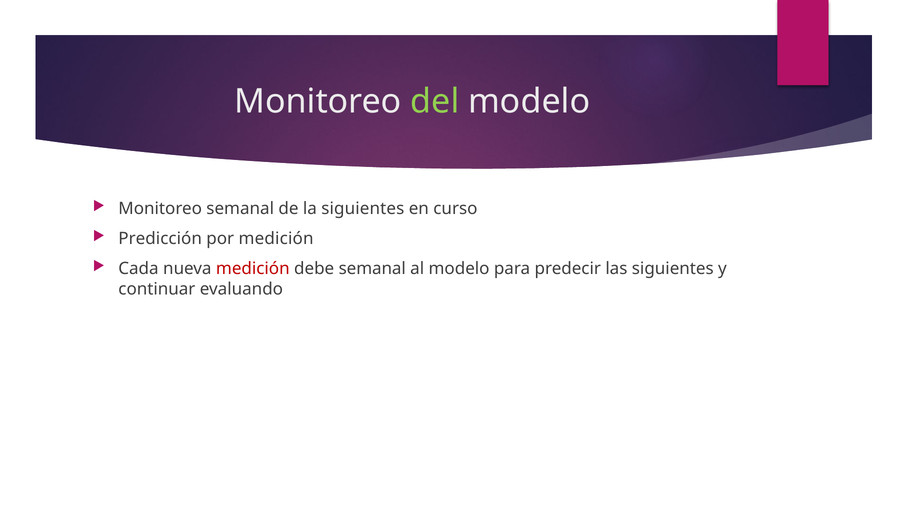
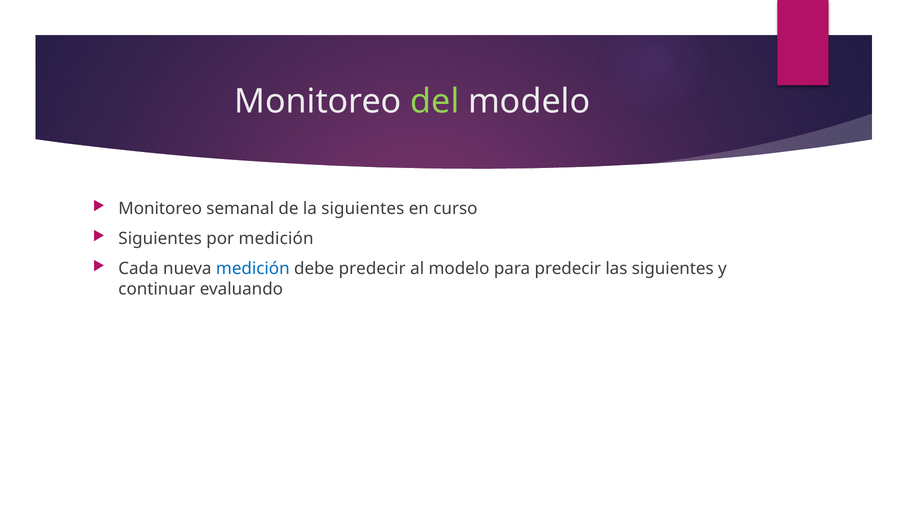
Predicción at (160, 239): Predicción -> Siguientes
medición at (253, 268) colour: red -> blue
debe semanal: semanal -> predecir
